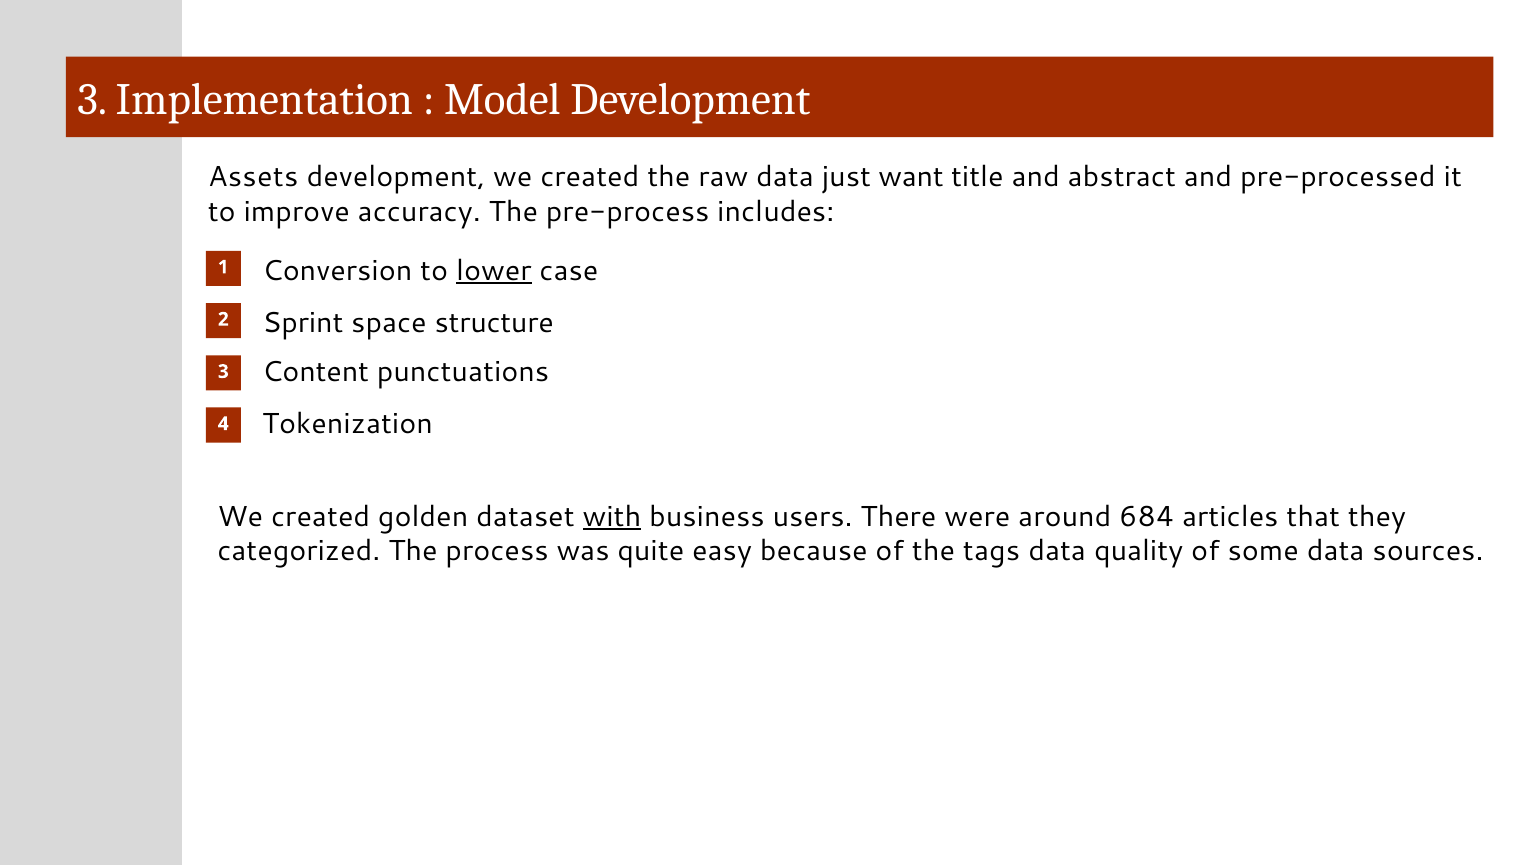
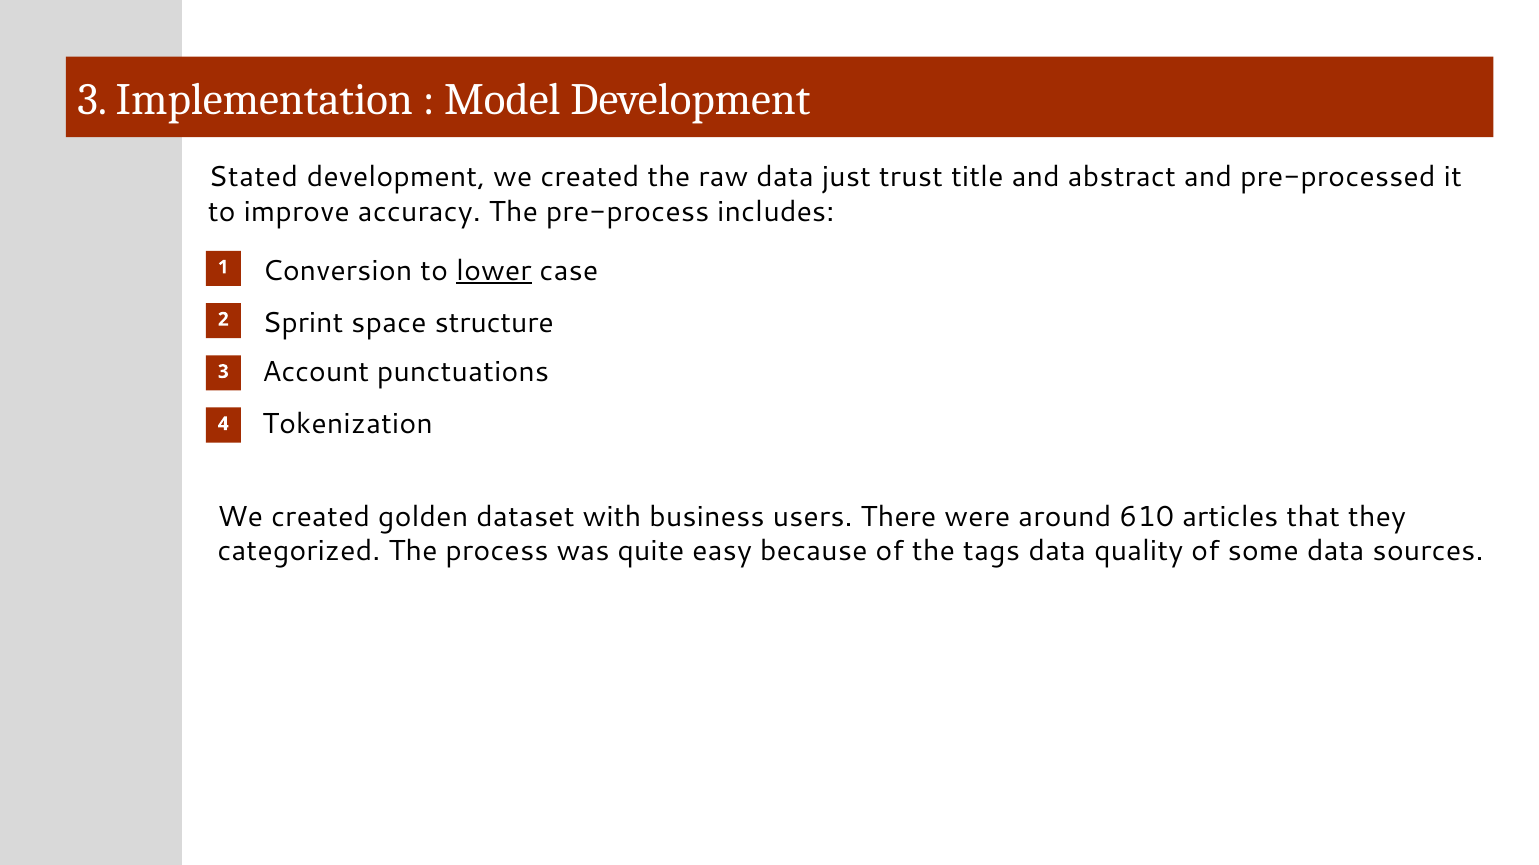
Assets: Assets -> Stated
want: want -> trust
Content: Content -> Account
with underline: present -> none
684: 684 -> 610
